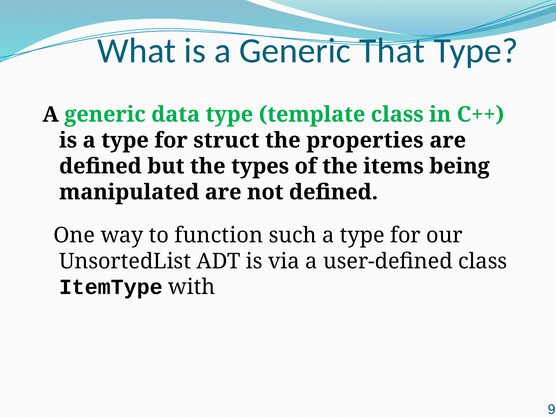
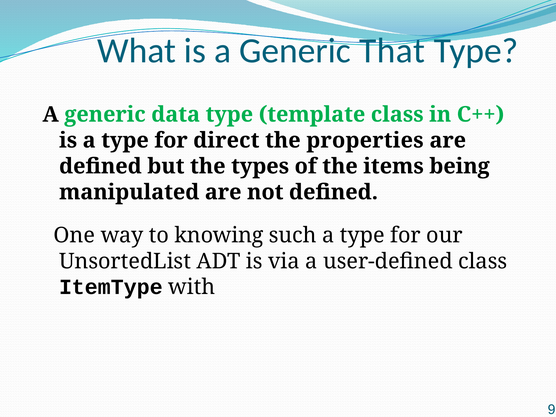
struct: struct -> direct
function: function -> knowing
